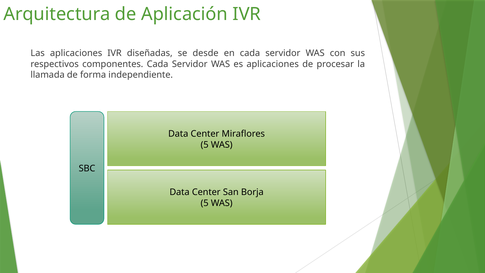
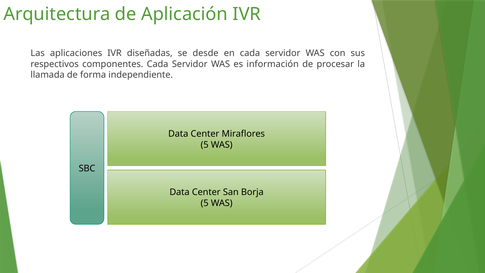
es aplicaciones: aplicaciones -> información
